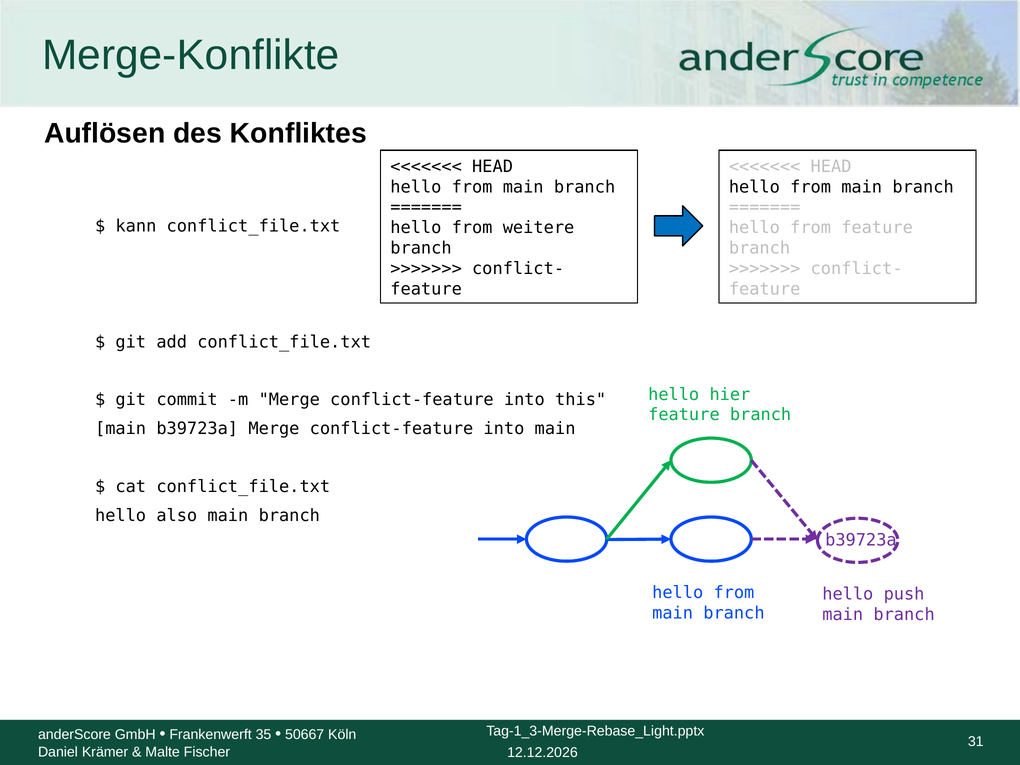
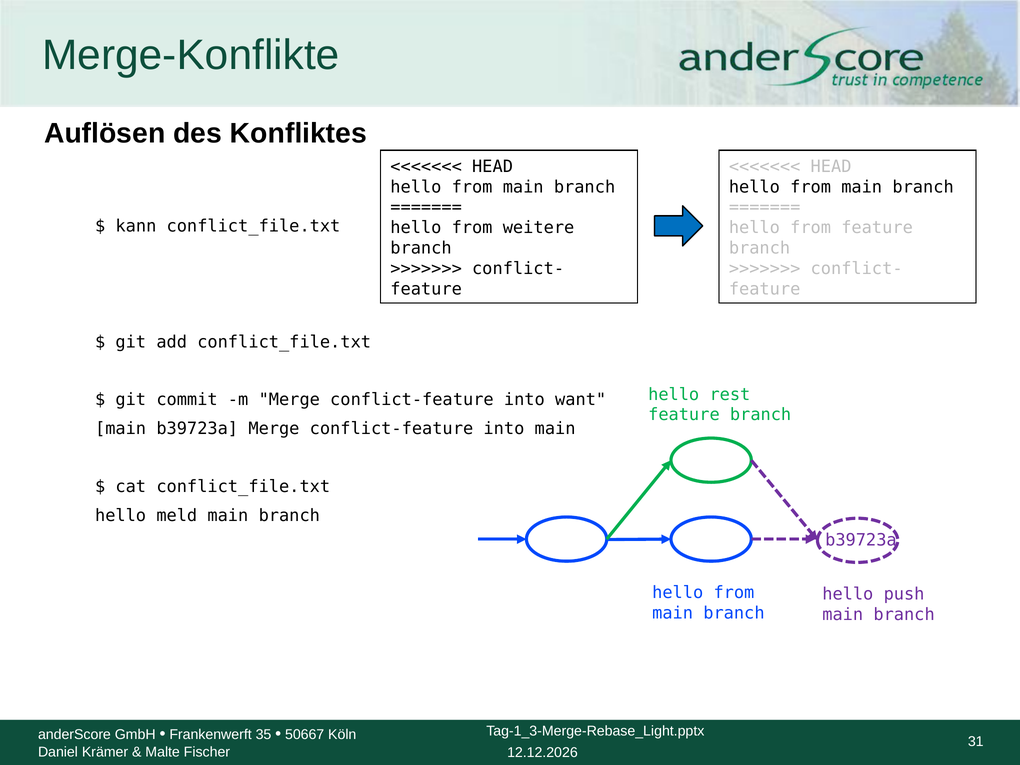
hier: hier -> rest
this: this -> want
also: also -> meld
